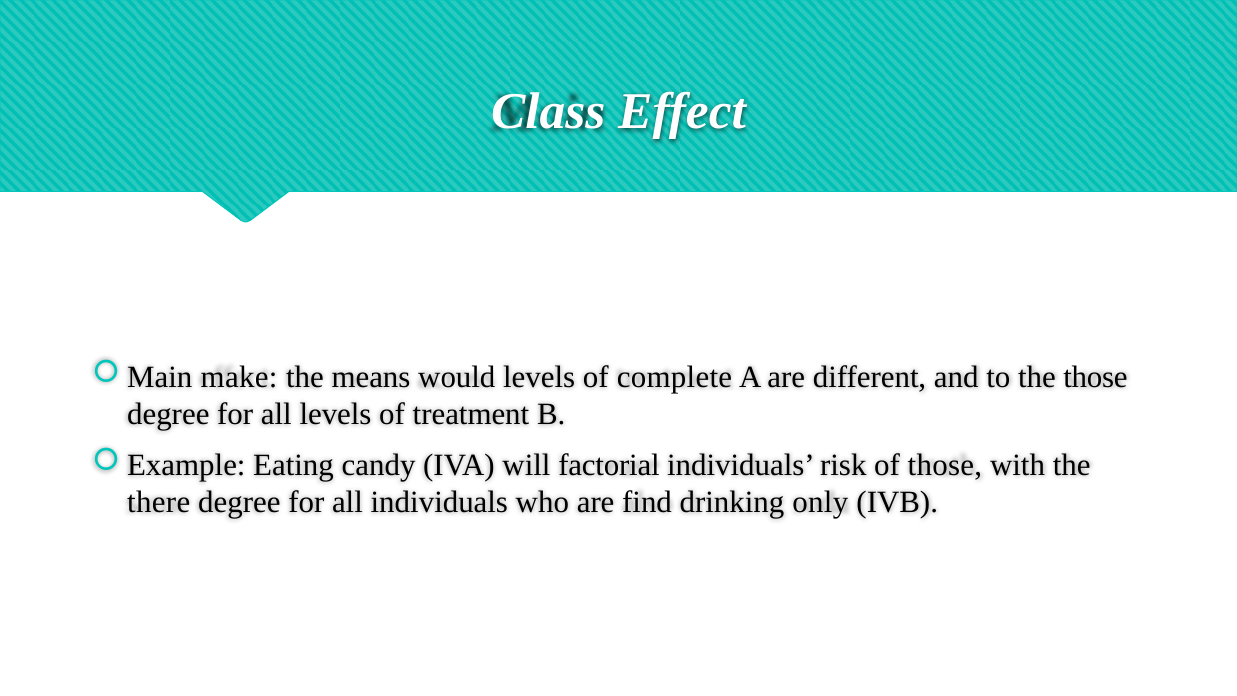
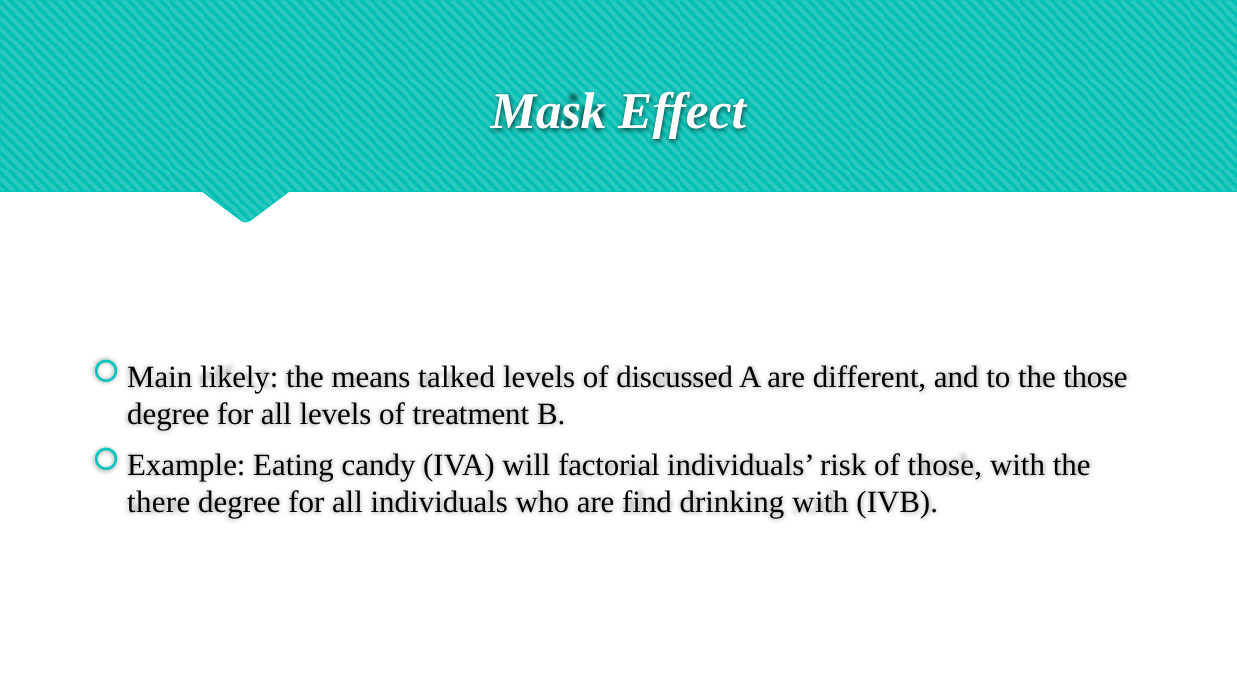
Class: Class -> Mask
make: make -> likely
would: would -> talked
complete: complete -> discussed
drinking only: only -> with
